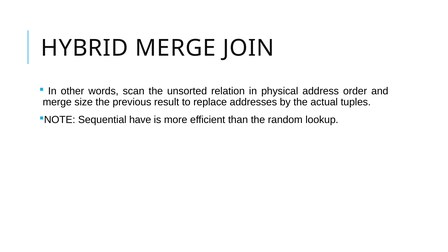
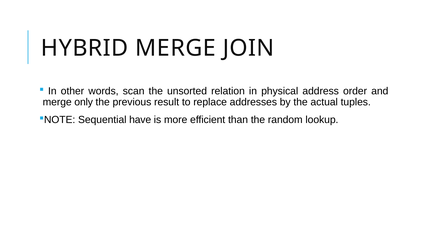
size: size -> only
